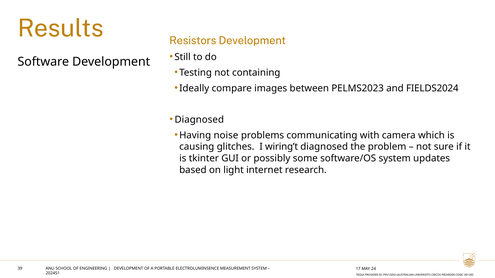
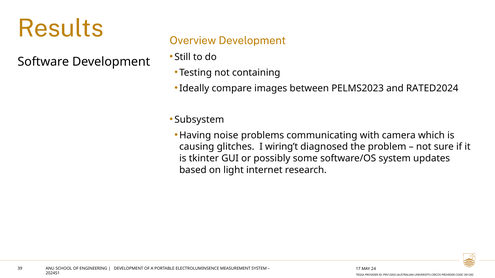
Resistors: Resistors -> Overview
FIELDS2024: FIELDS2024 -> RATED2024
Diagnosed at (199, 120): Diagnosed -> Subsystem
